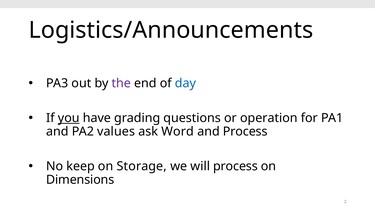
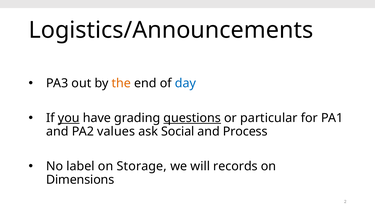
the colour: purple -> orange
questions underline: none -> present
operation: operation -> particular
Word: Word -> Social
keep: keep -> label
will process: process -> records
